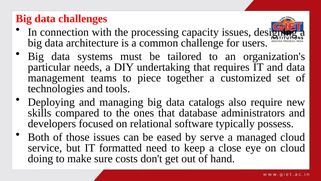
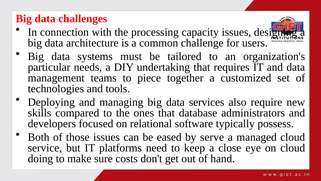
catalogs: catalogs -> services
formatted: formatted -> platforms
